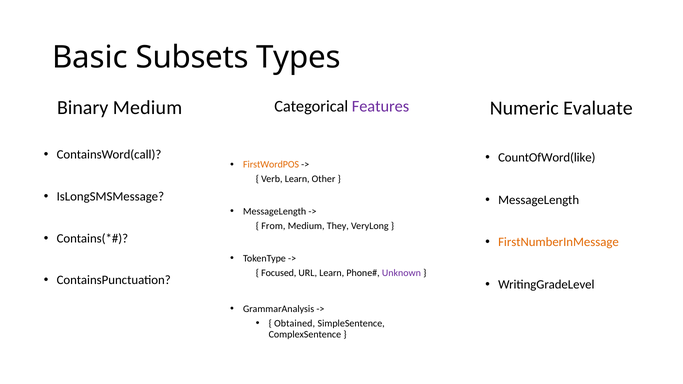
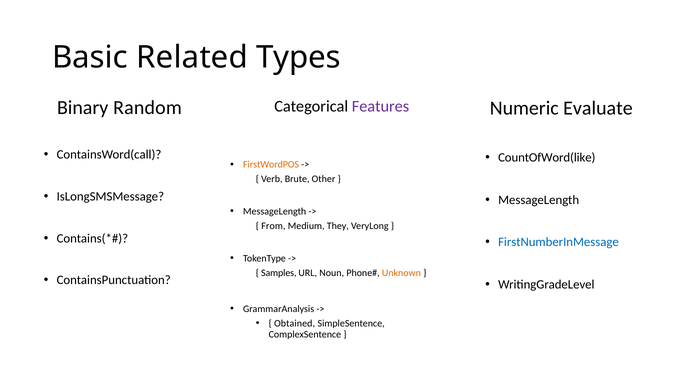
Subsets: Subsets -> Related
Binary Medium: Medium -> Random
Verb Learn: Learn -> Brute
FirstNumberInMessage colour: orange -> blue
Focused: Focused -> Samples
URL Learn: Learn -> Noun
Unknown colour: purple -> orange
